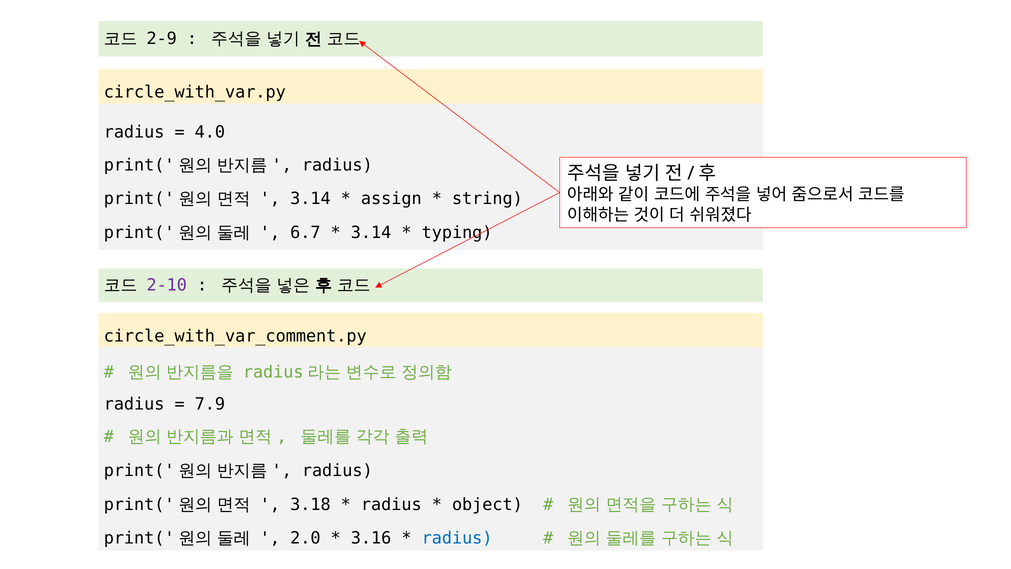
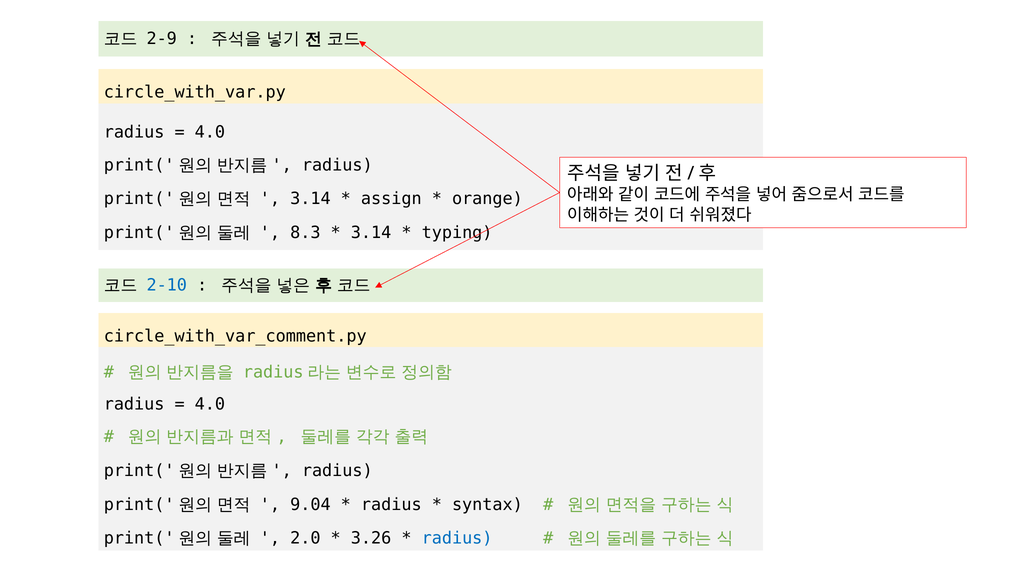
string: string -> orange
6.7: 6.7 -> 8.3
2-10 colour: purple -> blue
7.9 at (210, 404): 7.9 -> 4.0
3.18: 3.18 -> 9.04
object: object -> syntax
3.16: 3.16 -> 3.26
